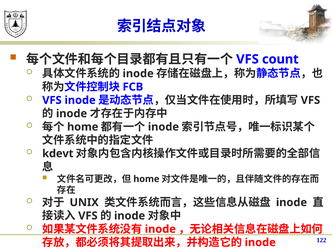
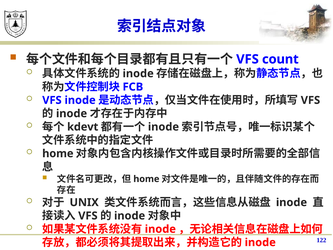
home at (83, 127): home -> kdevt
kdevt at (58, 153): kdevt -> home
